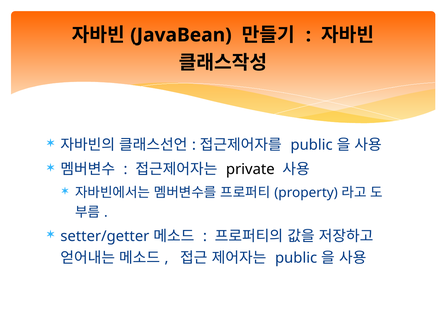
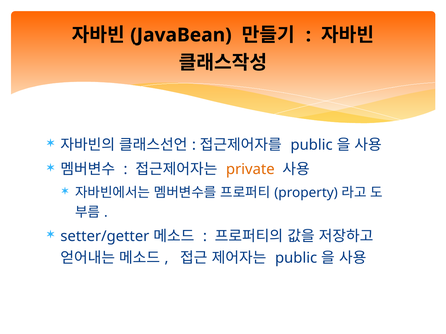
private colour: black -> orange
